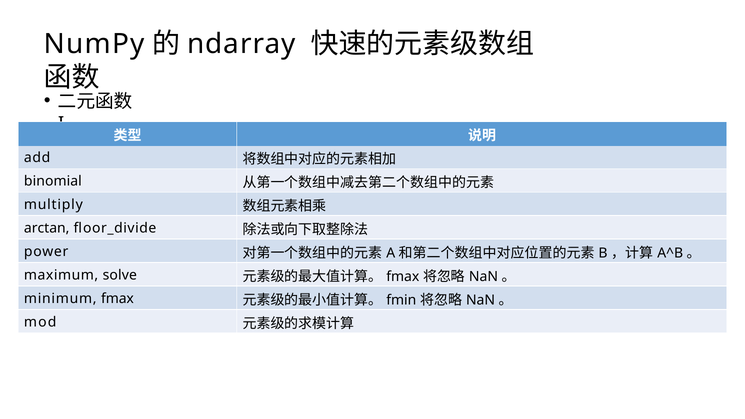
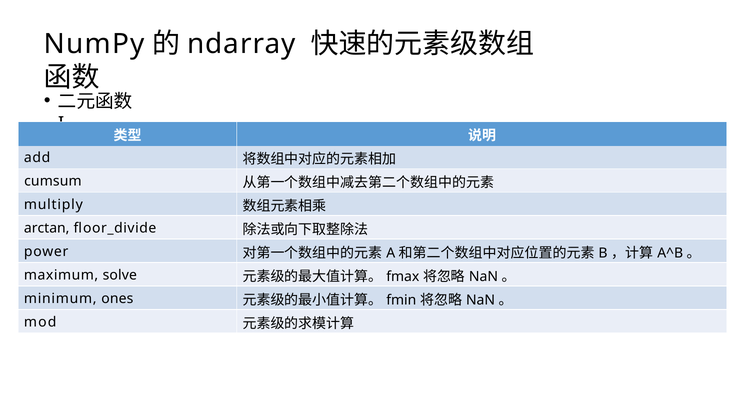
binomial: binomial -> cumsum
minimum fmax: fmax -> ones
